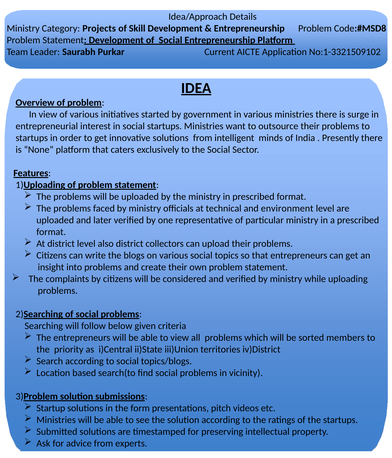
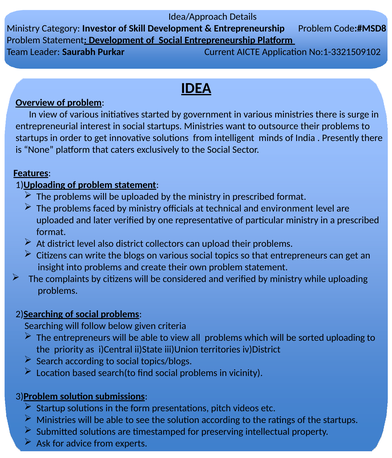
Projects: Projects -> Investor
sorted members: members -> uploading
